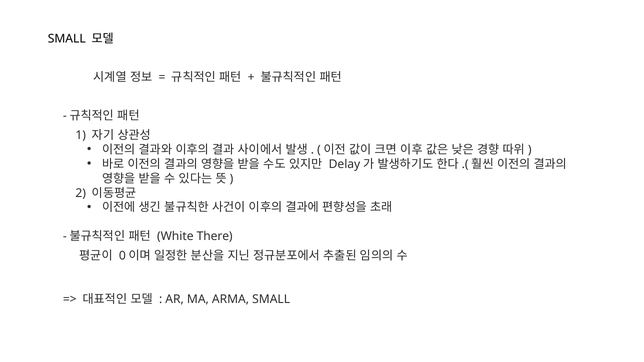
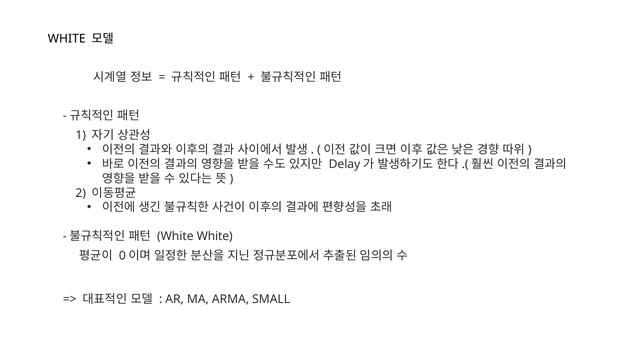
SMALL at (67, 39): SMALL -> WHITE
White There: There -> White
